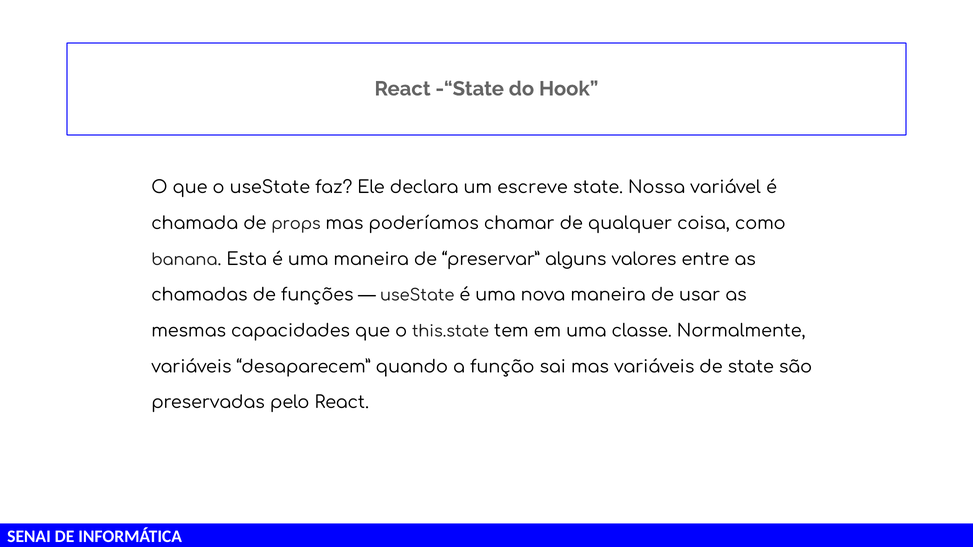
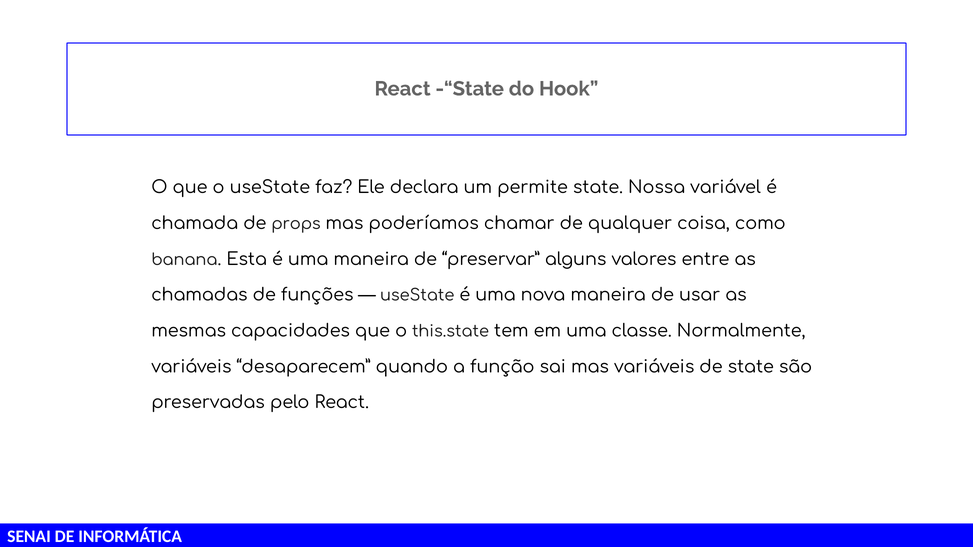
escreve: escreve -> permite
